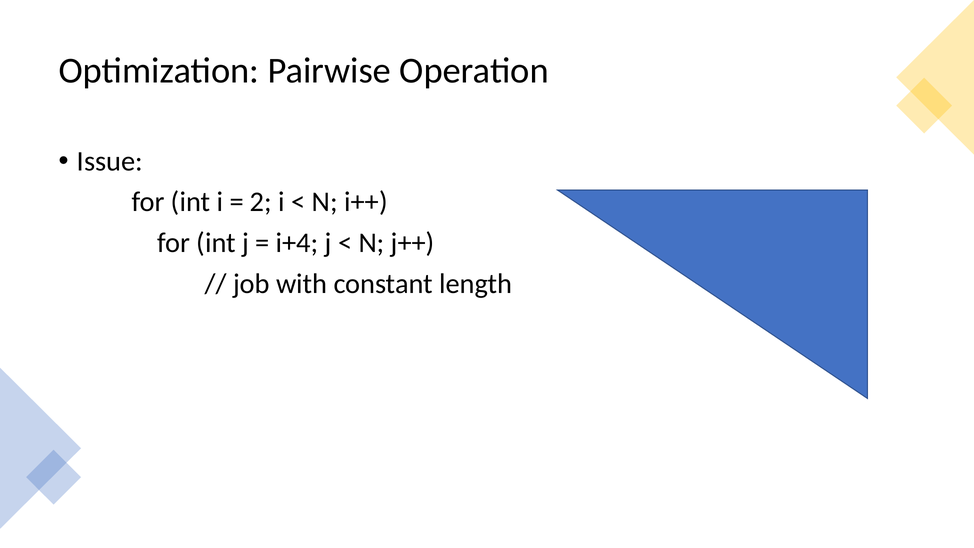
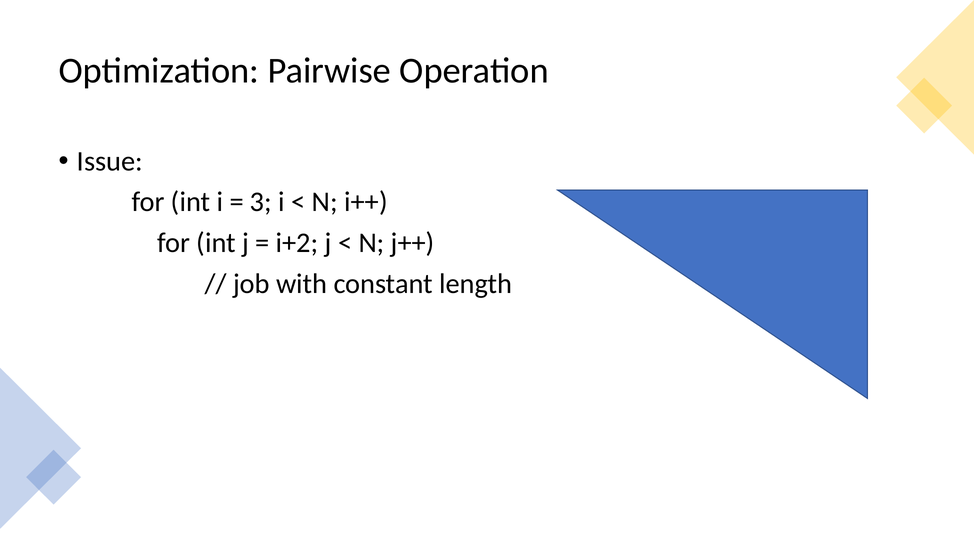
2: 2 -> 3
i+4: i+4 -> i+2
